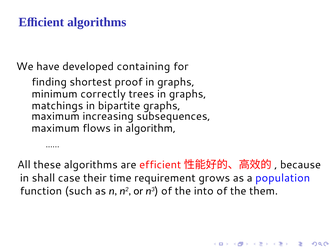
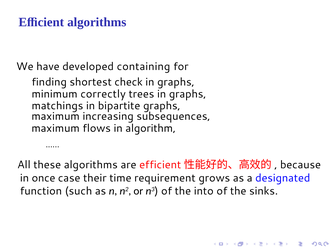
proof: proof -> check
shall: shall -> once
population: population -> designated
them: them -> sinks
